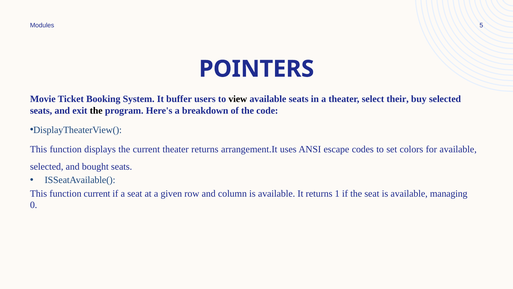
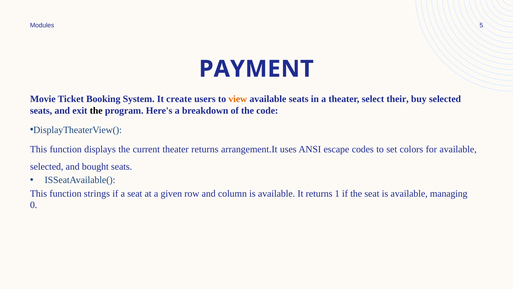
POINTERS: POINTERS -> PAYMENT
buffer: buffer -> create
view colour: black -> orange
function current: current -> strings
